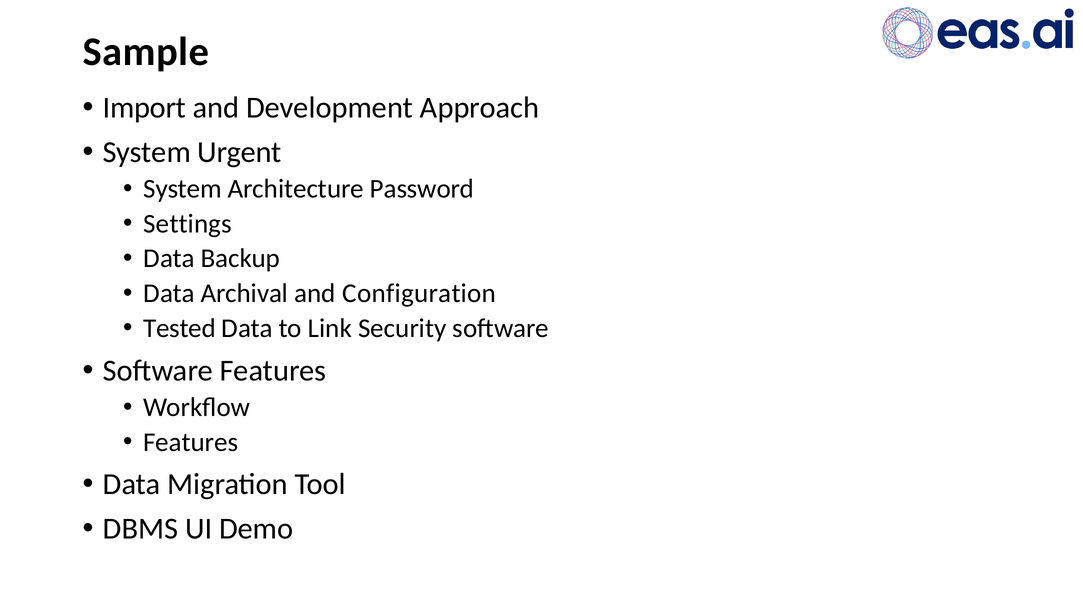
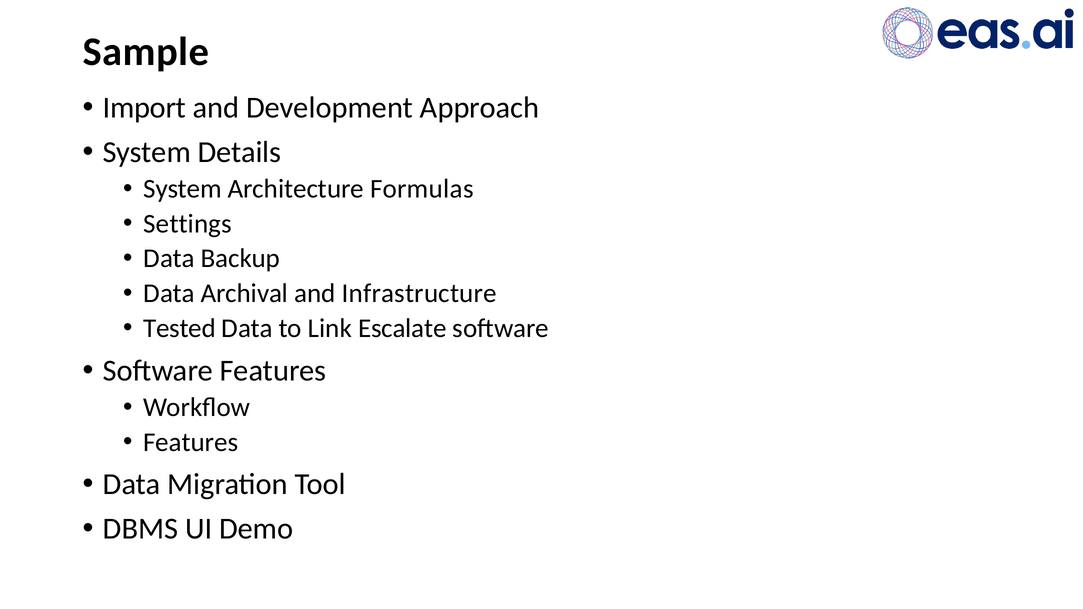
Urgent: Urgent -> Details
Password: Password -> Formulas
Configuration: Configuration -> Infrastructure
Security: Security -> Escalate
